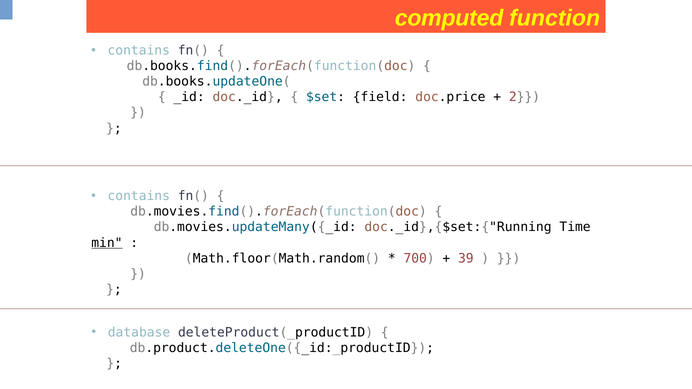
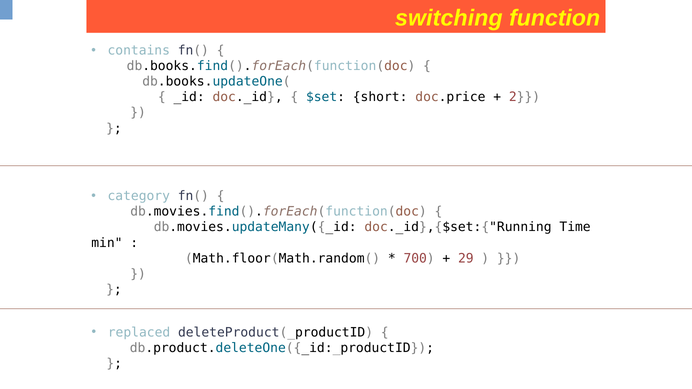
computed: computed -> switching
field: field -> short
contains at (139, 196): contains -> category
min underline: present -> none
39: 39 -> 29
database: database -> replaced
